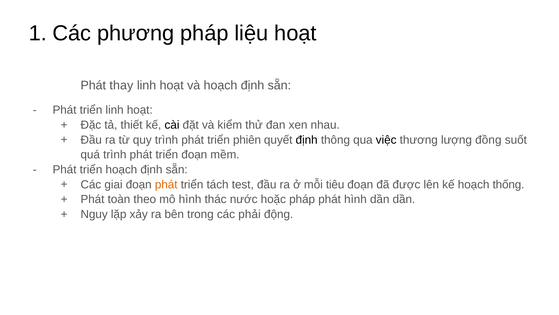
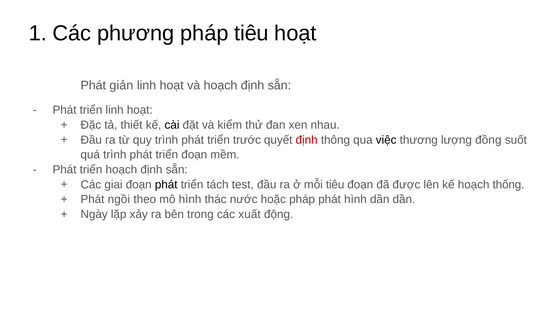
pháp liệu: liệu -> tiêu
thay: thay -> giản
phiên: phiên -> trước
định at (307, 140) colour: black -> red
phát at (166, 184) colour: orange -> black
toàn: toàn -> ngồi
Nguy: Nguy -> Ngày
phải: phải -> xuất
